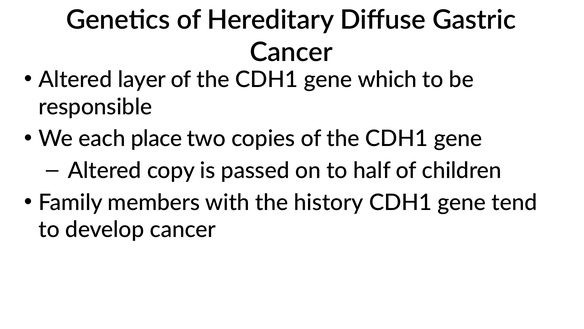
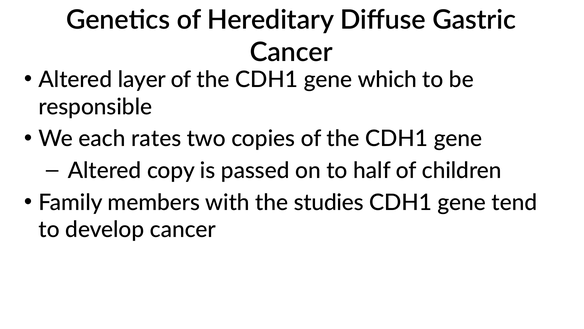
place: place -> rates
history: history -> studies
